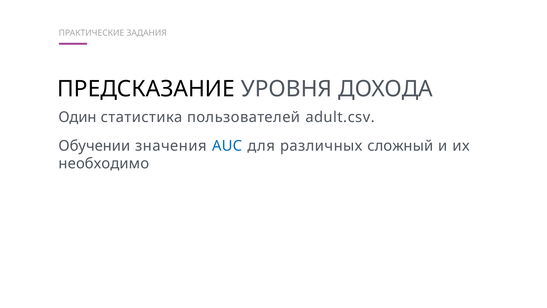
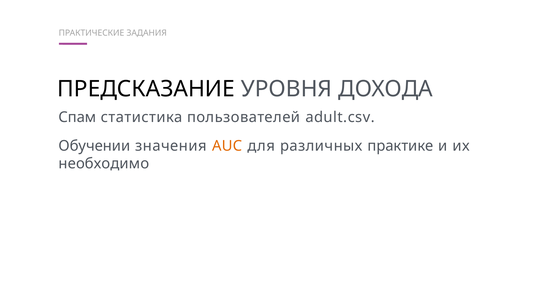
Один: Один -> Спам
AUC colour: blue -> orange
сложный: сложный -> практике
